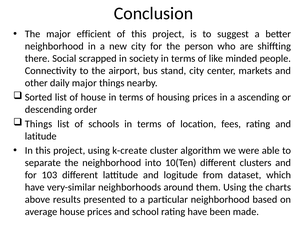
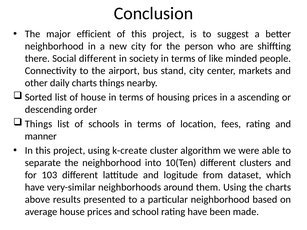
Social scrapped: scrapped -> different
daily major: major -> charts
latitude: latitude -> manner
